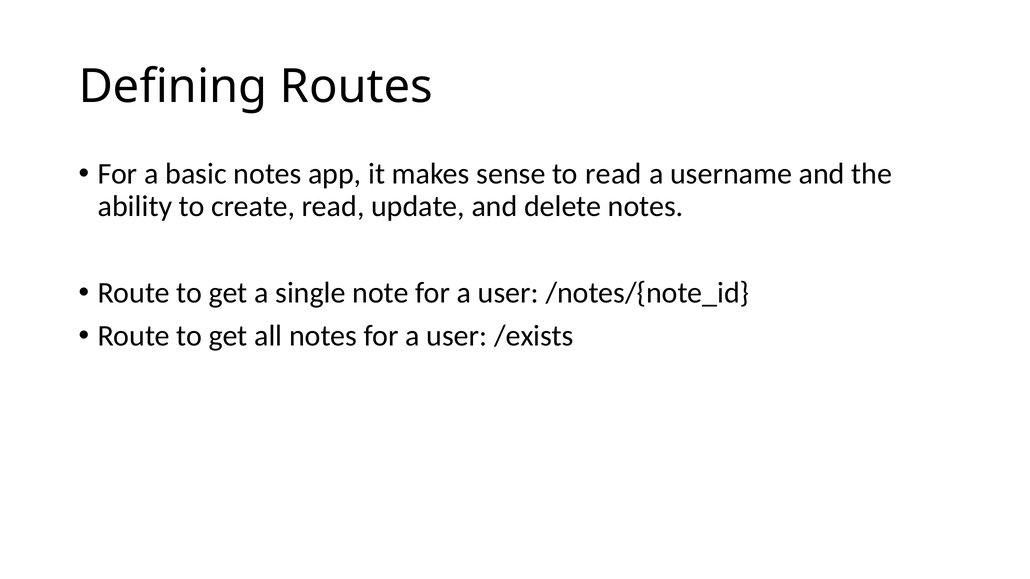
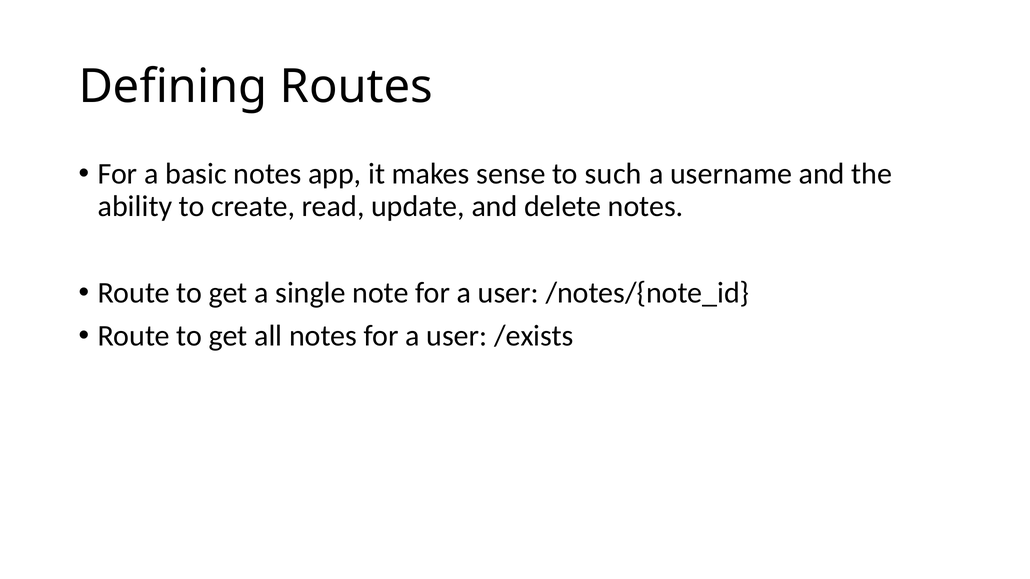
to read: read -> such
